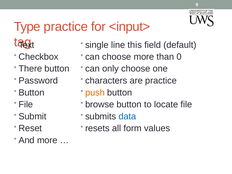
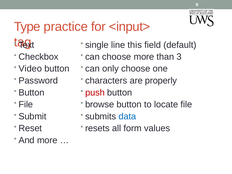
0: 0 -> 3
There: There -> Video
are practice: practice -> properly
push colour: orange -> red
